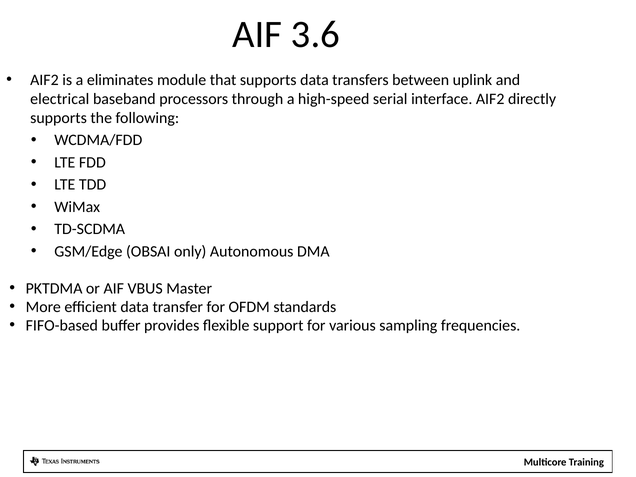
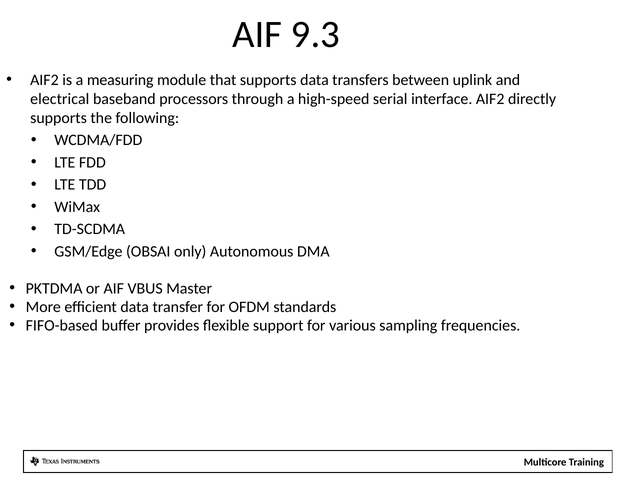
3.6: 3.6 -> 9.3
eliminates: eliminates -> measuring
